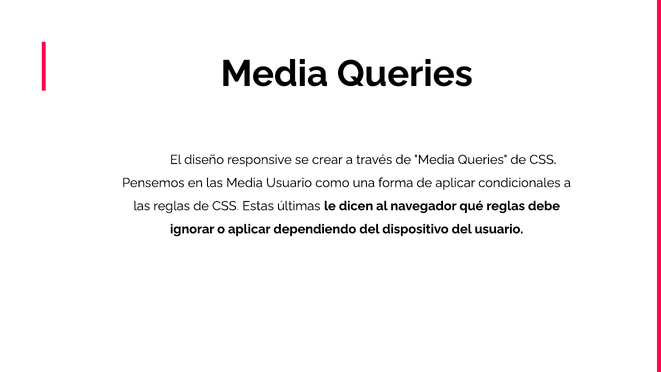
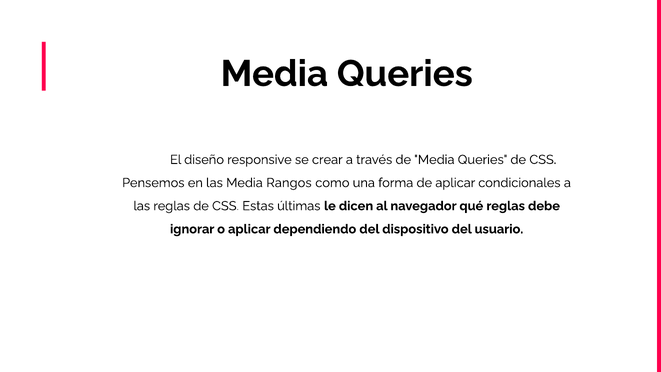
Media Usuario: Usuario -> Rangos
